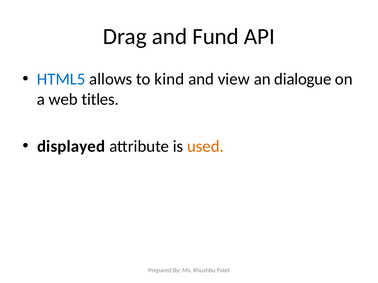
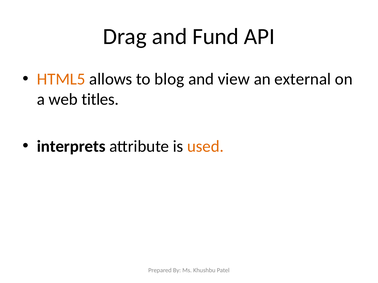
HTML5 colour: blue -> orange
kind: kind -> blog
dialogue: dialogue -> external
displayed: displayed -> interprets
